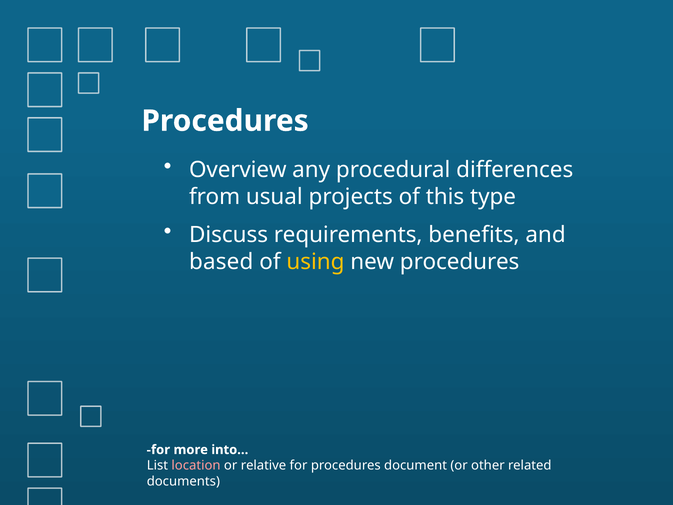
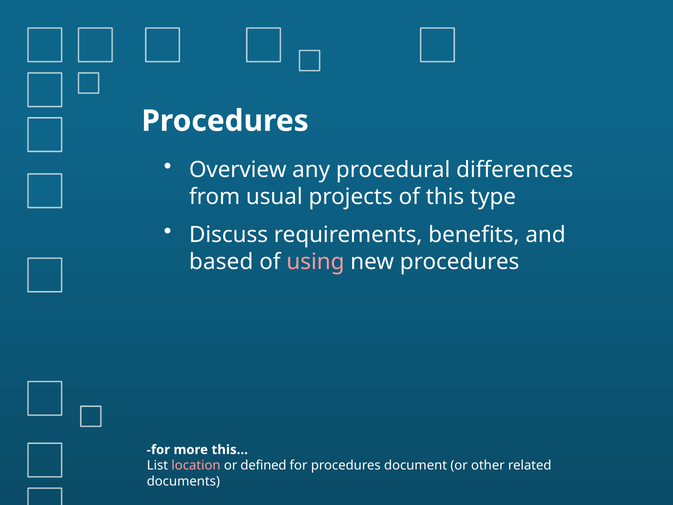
using colour: yellow -> pink
into…: into… -> this…
relative: relative -> defined
